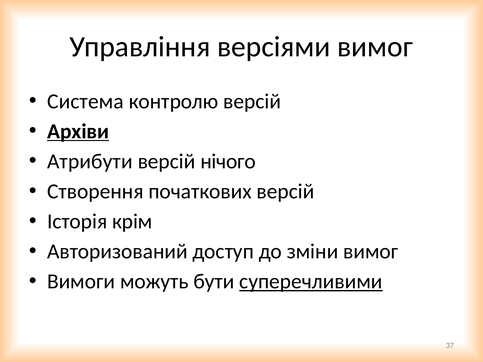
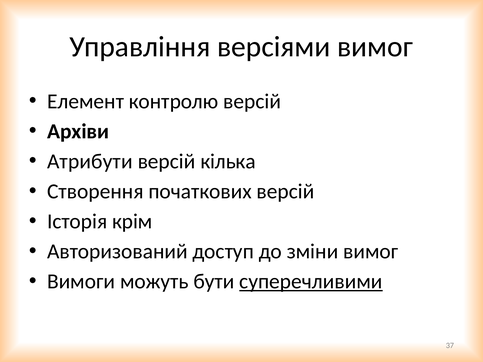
Система: Система -> Елемент
Архіви underline: present -> none
нічого: нічого -> кілька
